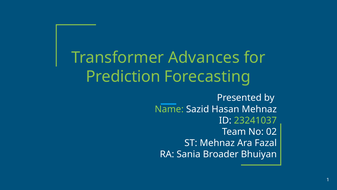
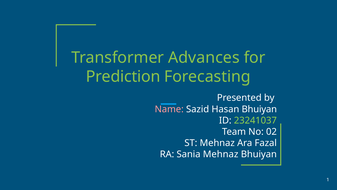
Name colour: light green -> pink
Hasan Mehnaz: Mehnaz -> Bhuiyan
Sania Broader: Broader -> Mehnaz
